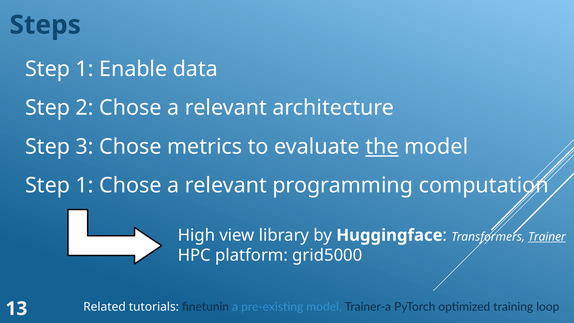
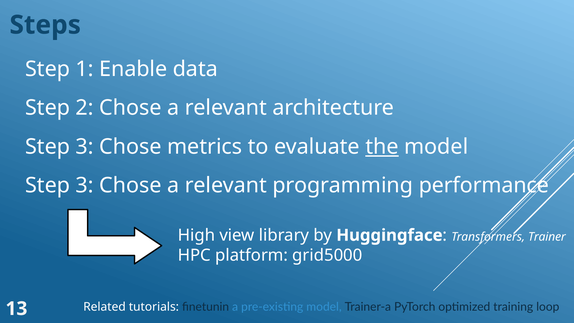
1 at (85, 185): 1 -> 3
computation: computation -> performance
Trainer underline: present -> none
